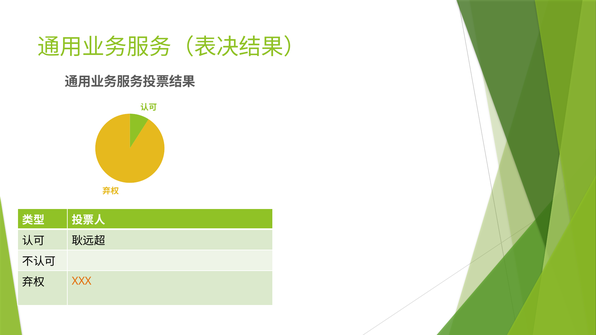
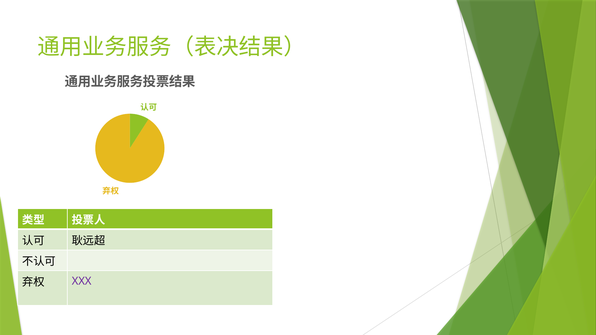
XXX colour: orange -> purple
